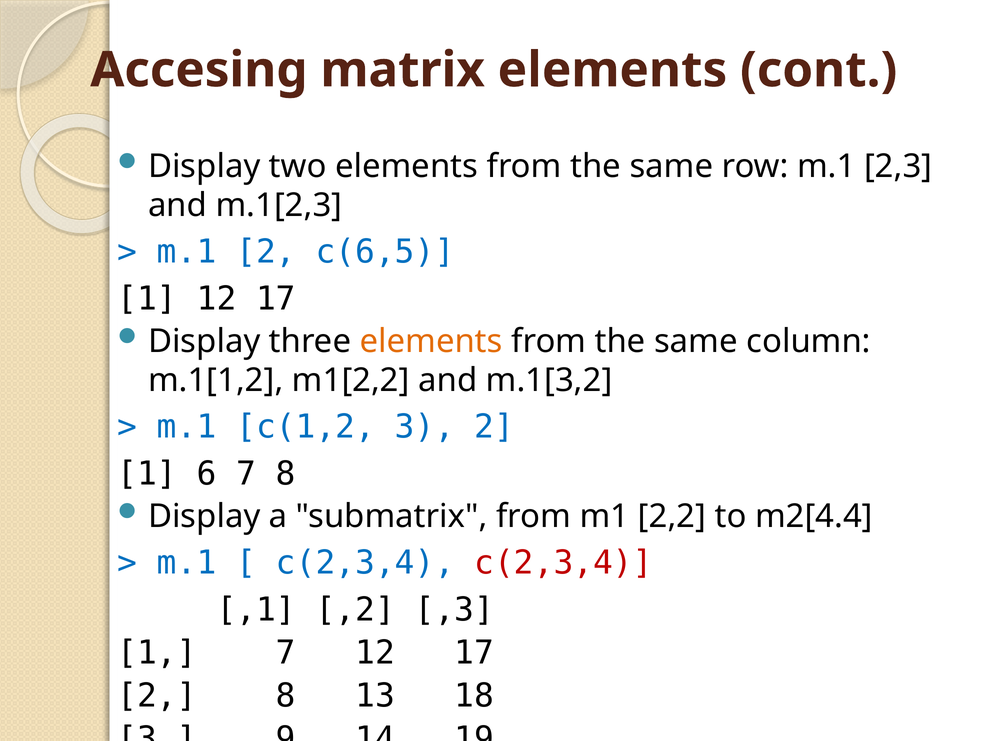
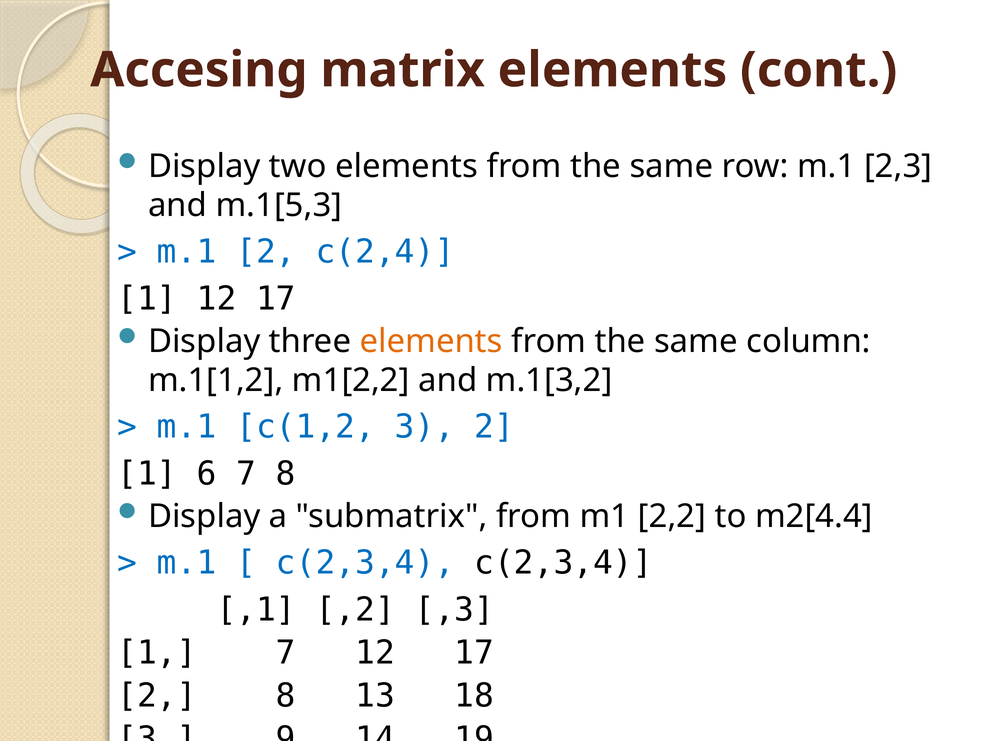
m.1[2,3: m.1[2,3 -> m.1[5,3
c(6,5: c(6,5 -> c(2,4
c(2,3,4 at (563, 563) colour: red -> black
